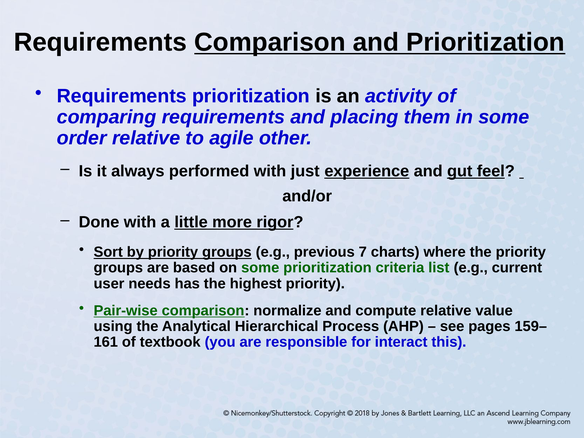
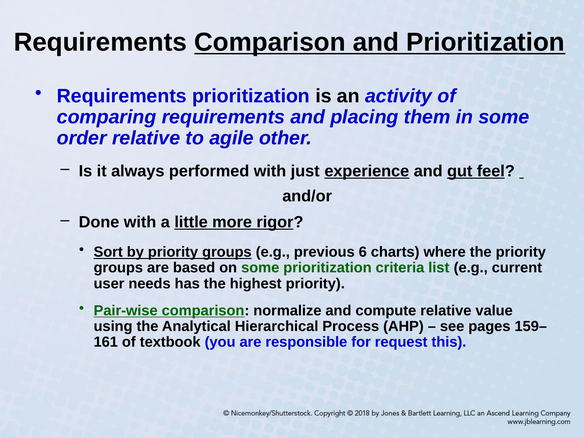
7: 7 -> 6
interact: interact -> request
